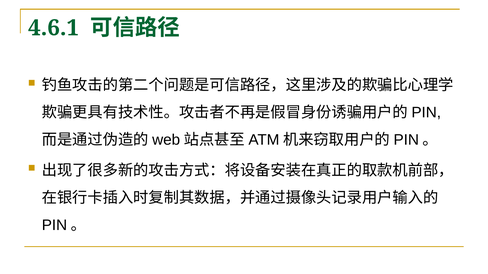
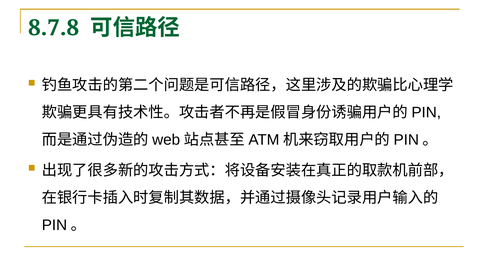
4.6.1: 4.6.1 -> 8.7.8
